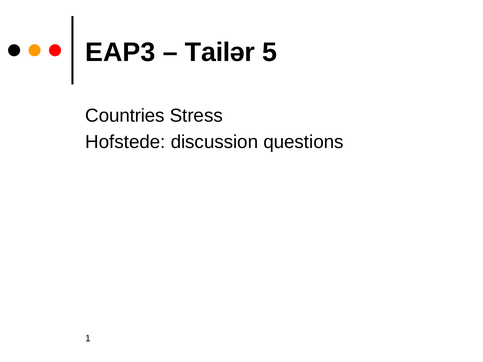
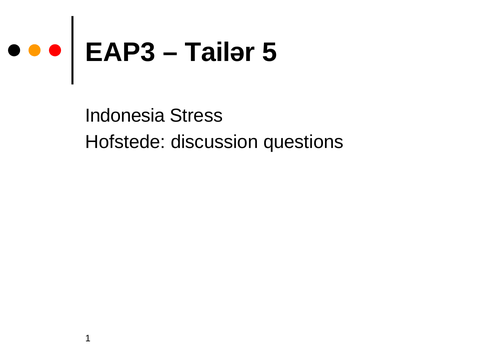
Countries: Countries -> Indonesia
